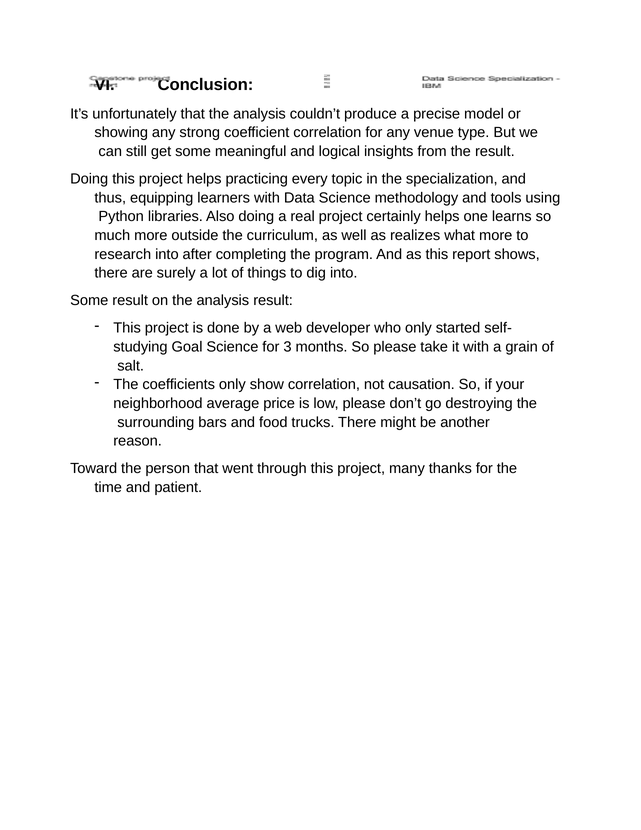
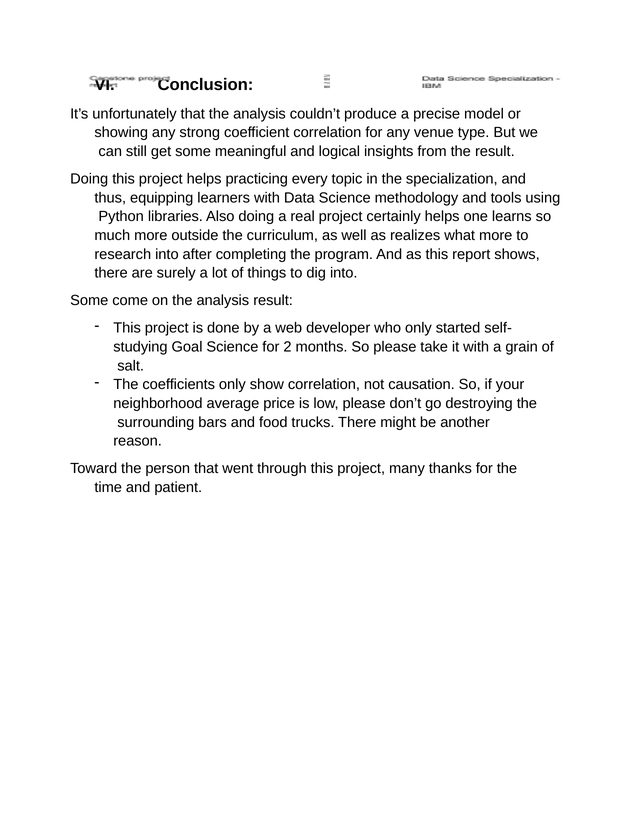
Some result: result -> come
3: 3 -> 2
